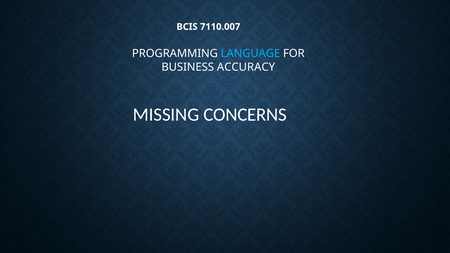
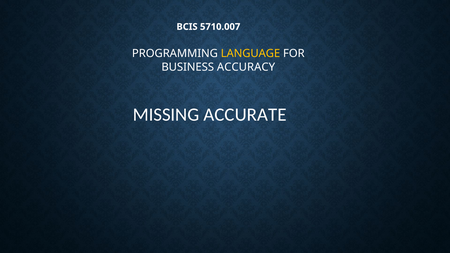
7110.007: 7110.007 -> 5710.007
LANGUAGE colour: light blue -> yellow
CONCERNS: CONCERNS -> ACCURATE
